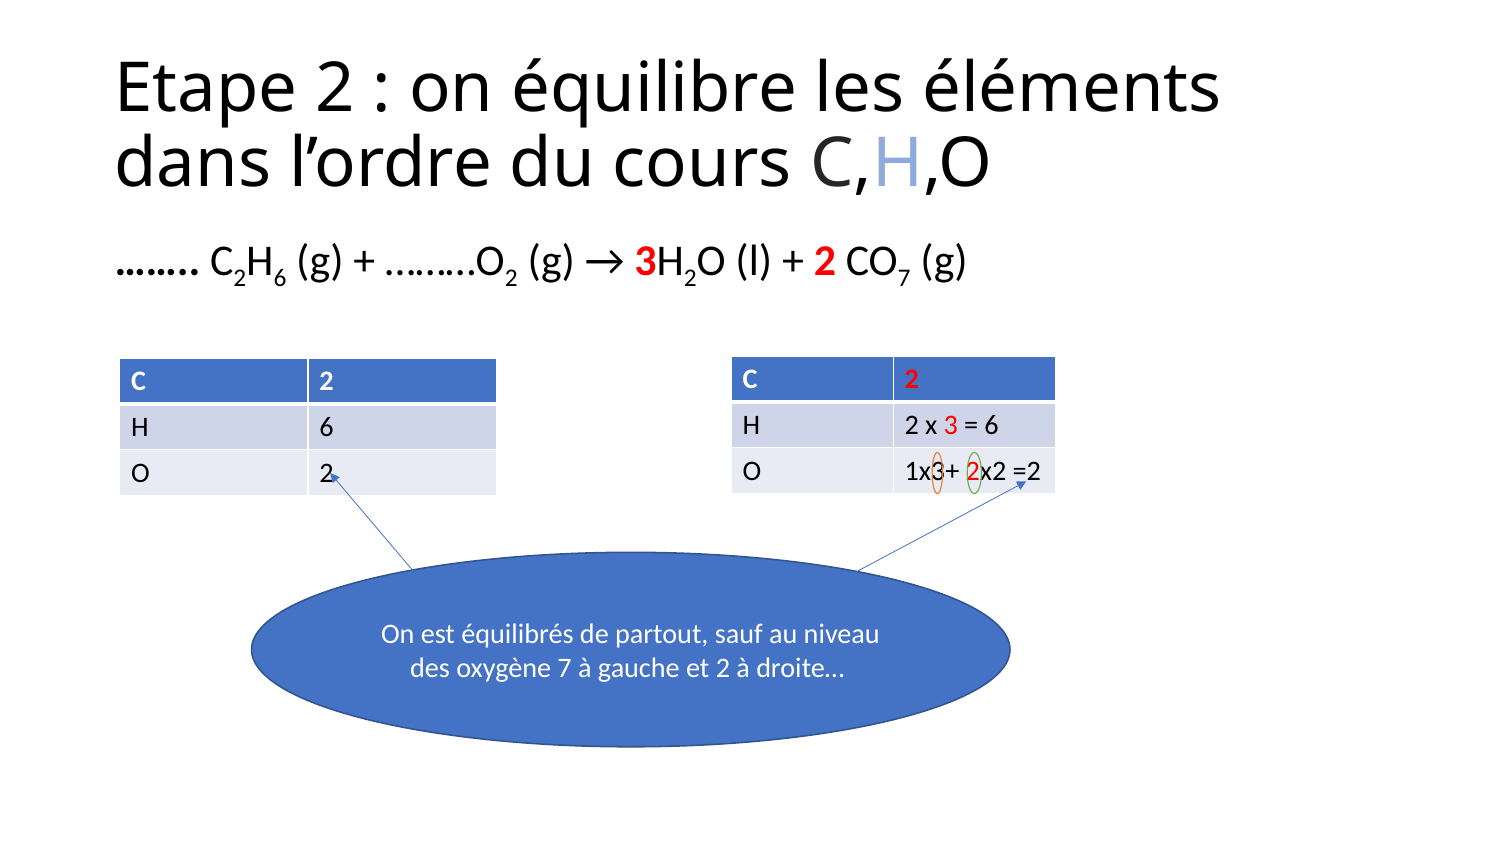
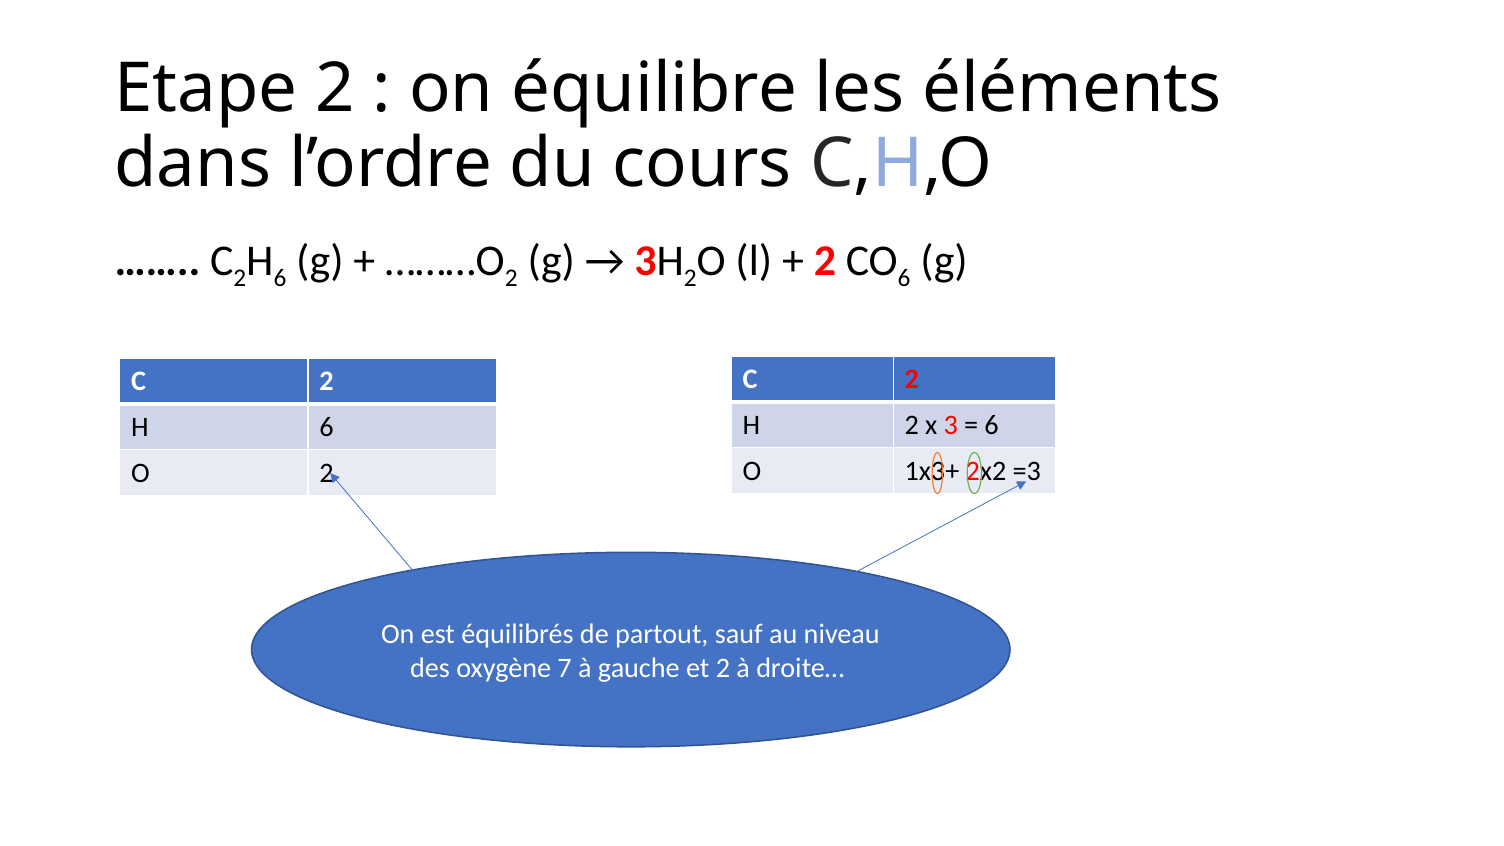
7 at (904, 278): 7 -> 6
=2: =2 -> =3
